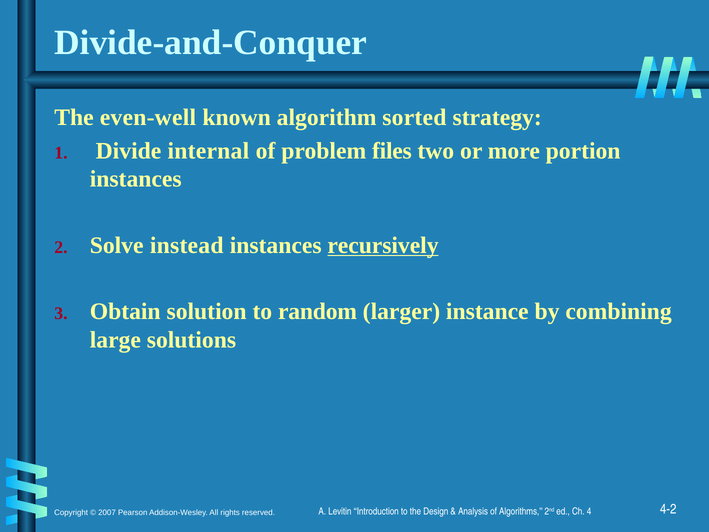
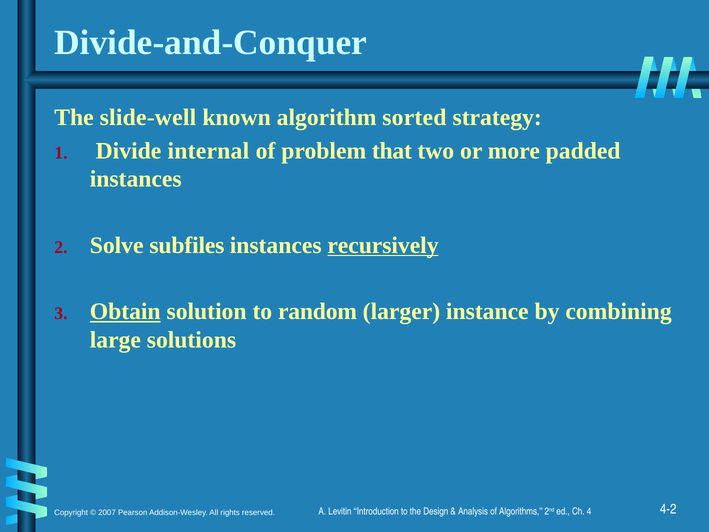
even-well: even-well -> slide-well
files: files -> that
portion: portion -> padded
instead: instead -> subfiles
Obtain underline: none -> present
